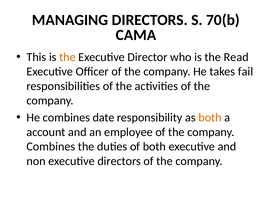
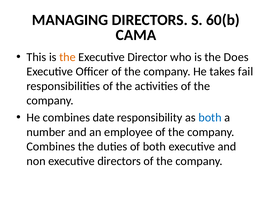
70(b: 70(b -> 60(b
Read: Read -> Does
both at (210, 118) colour: orange -> blue
account: account -> number
